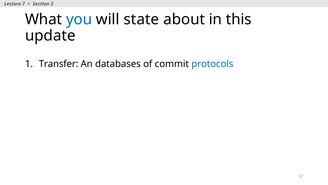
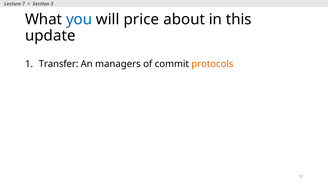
state: state -> price
databases: databases -> managers
protocols colour: blue -> orange
